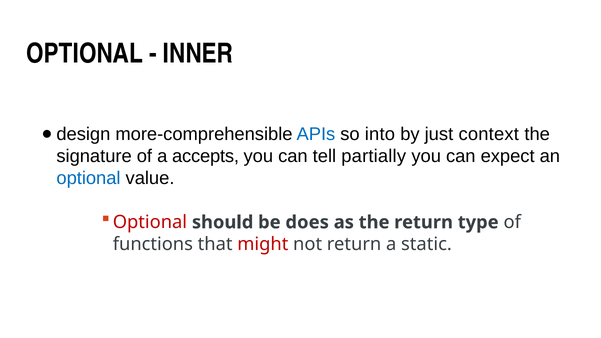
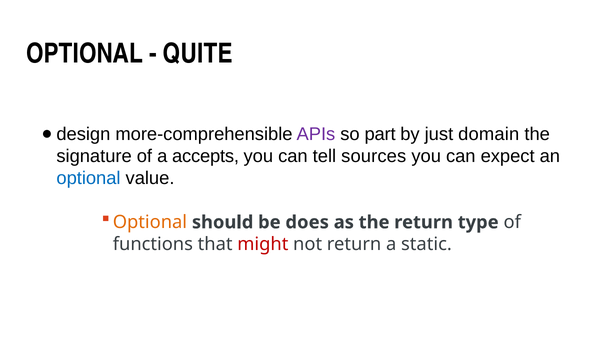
INNER: INNER -> QUITE
APIs colour: blue -> purple
into: into -> part
context: context -> domain
partially: partially -> sources
Optional at (150, 222) colour: red -> orange
